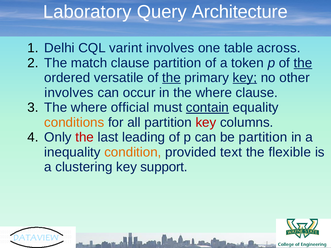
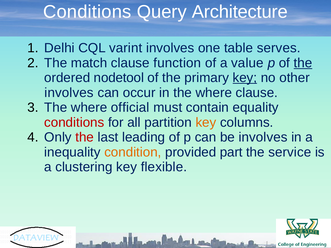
Laboratory at (87, 12): Laboratory -> Conditions
across: across -> serves
clause partition: partition -> function
token: token -> value
versatile: versatile -> nodetool
the at (171, 78) underline: present -> none
contain underline: present -> none
conditions at (74, 122) colour: orange -> red
key at (206, 122) colour: red -> orange
be partition: partition -> involves
text: text -> part
flexible: flexible -> service
support: support -> flexible
